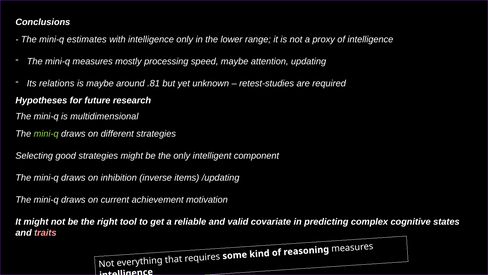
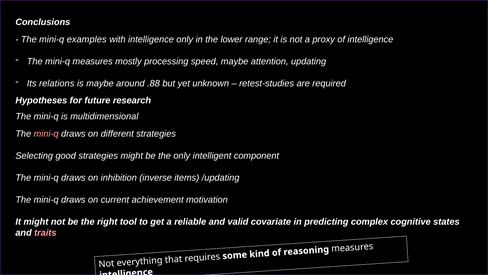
estimates: estimates -> examples
.81: .81 -> .88
mini-q at (46, 134) colour: light green -> pink
